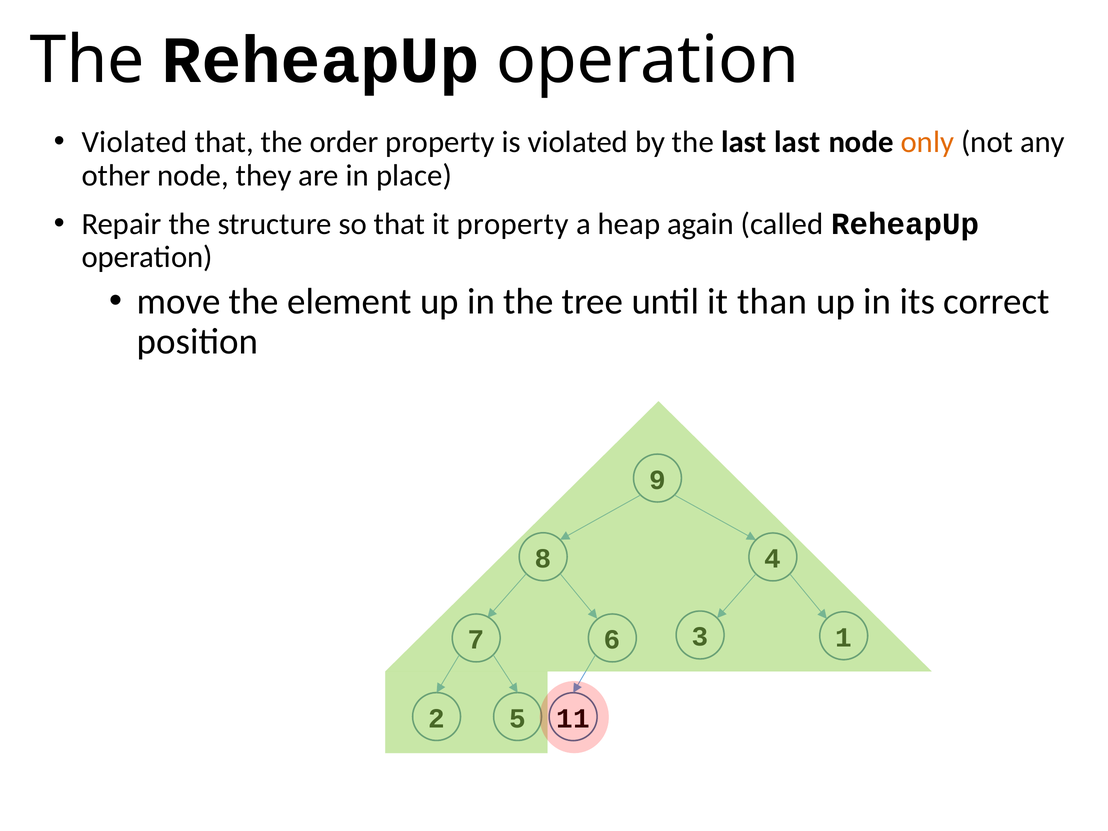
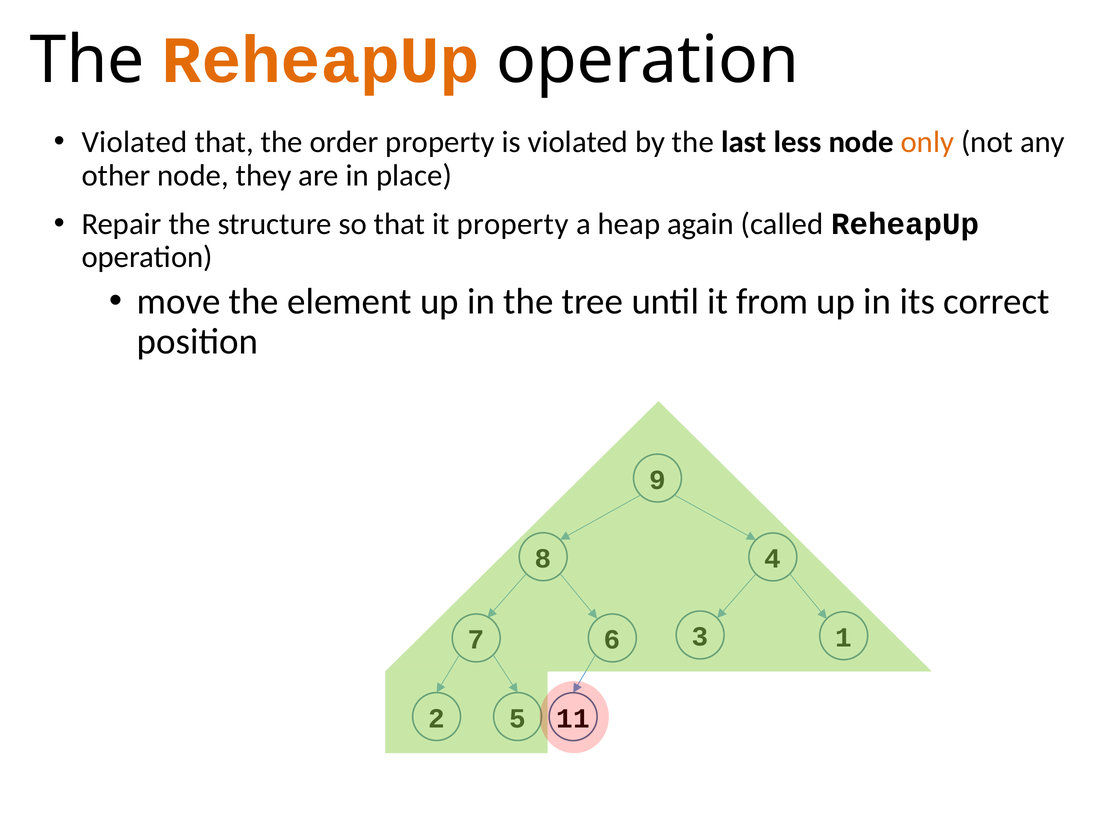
ReheapUp at (321, 60) colour: black -> orange
last last: last -> less
than: than -> from
